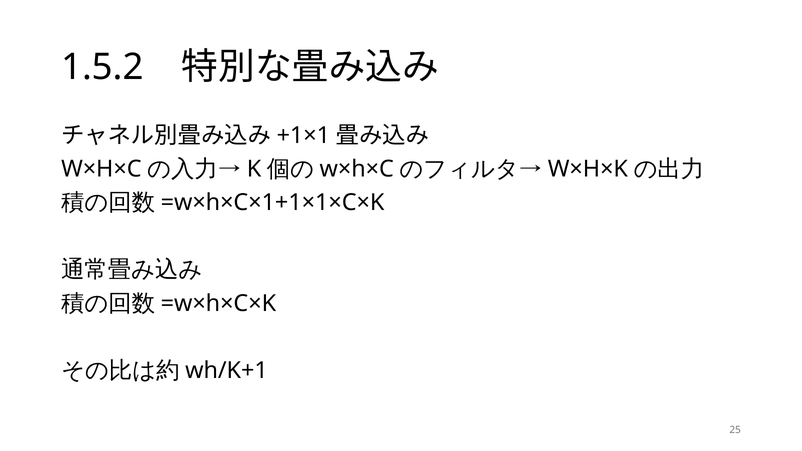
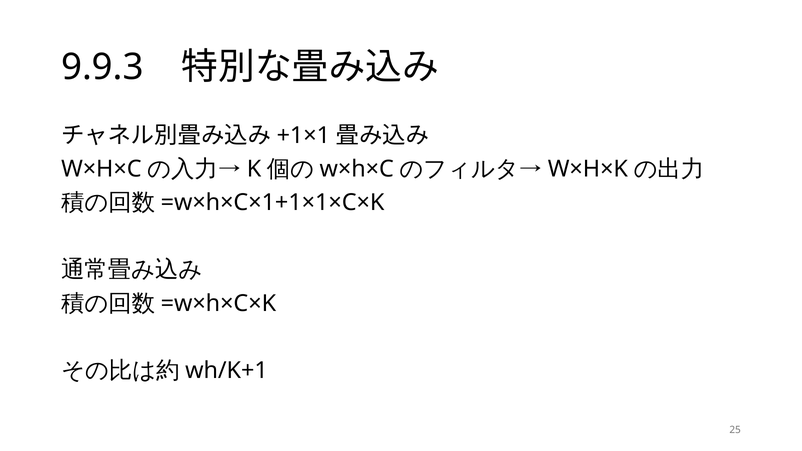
1.5.2: 1.5.2 -> 9.9.3
